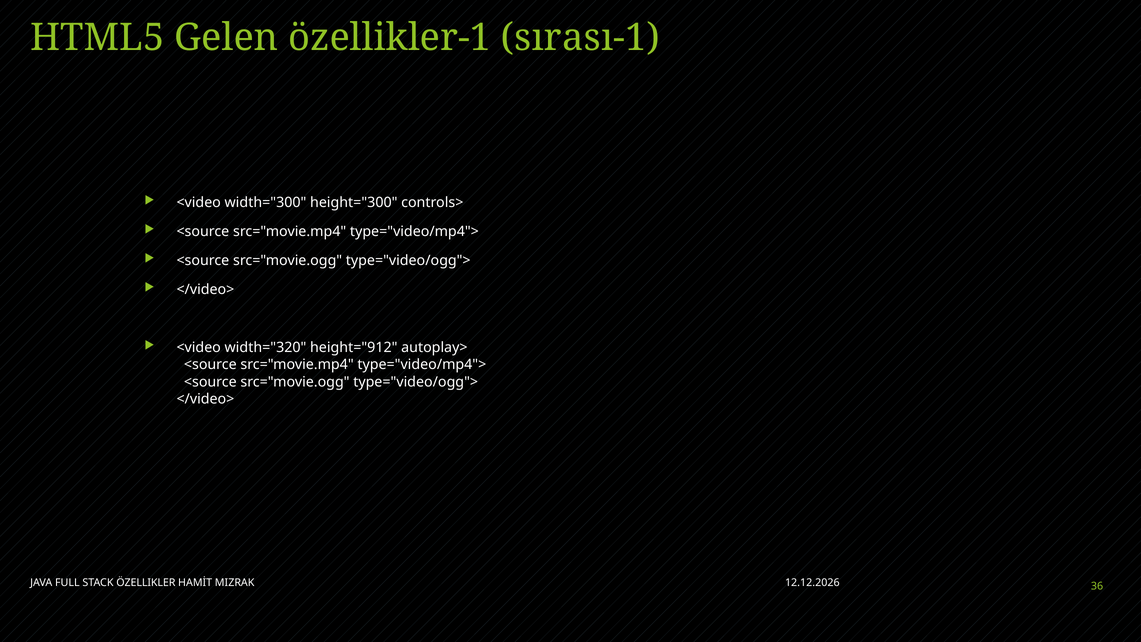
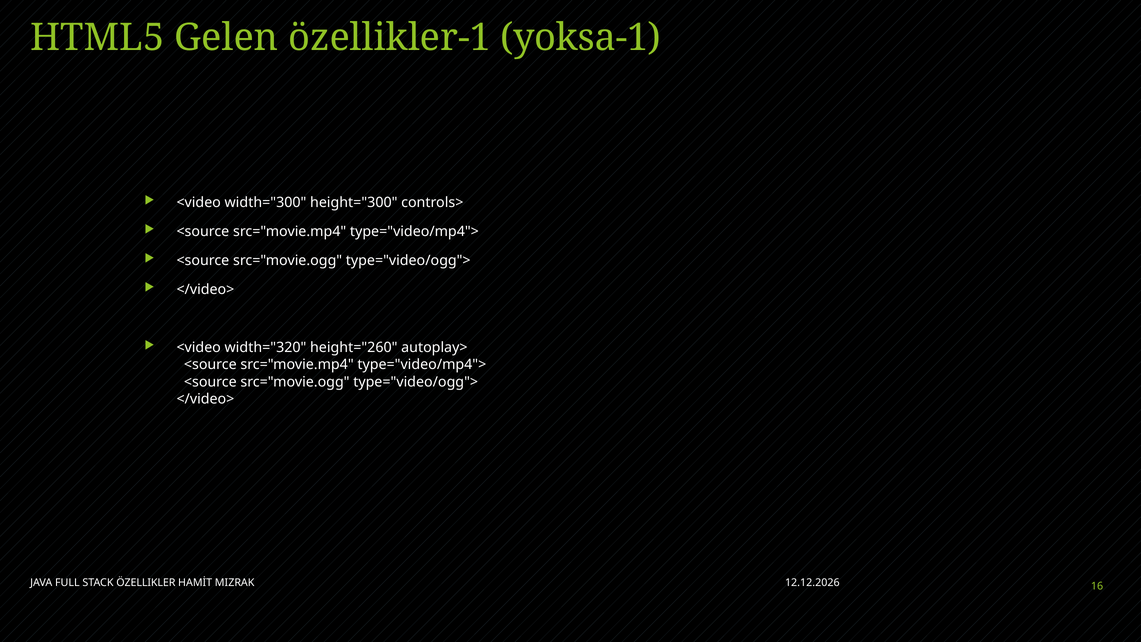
sırası-1: sırası-1 -> yoksa-1
height="912: height="912 -> height="260
36: 36 -> 16
